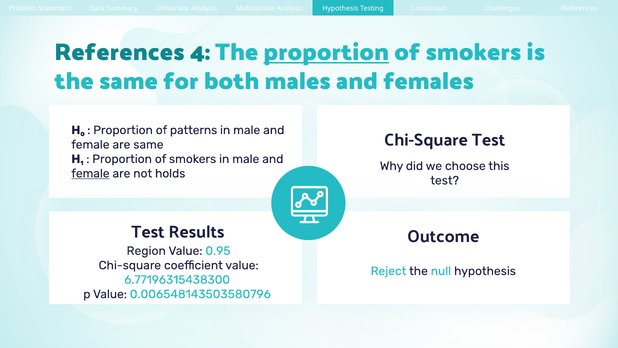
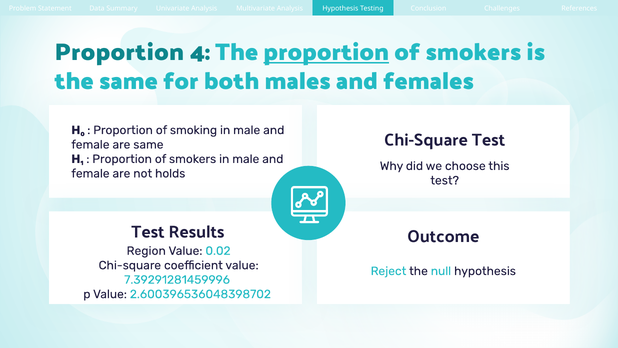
References at (119, 52): References -> Proportion
patterns: patterns -> smoking
female at (90, 173) underline: present -> none
0.95: 0.95 -> 0.02
6.77196315438300: 6.77196315438300 -> 7.39291281459996
0.006548143503580796: 0.006548143503580796 -> 2.600396536048398702
